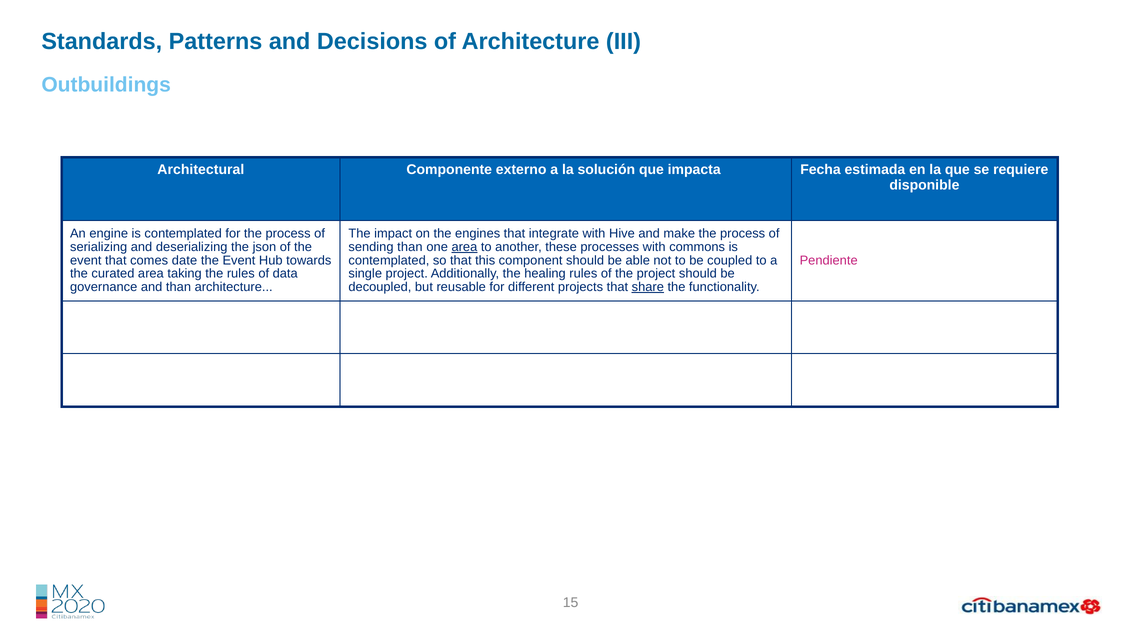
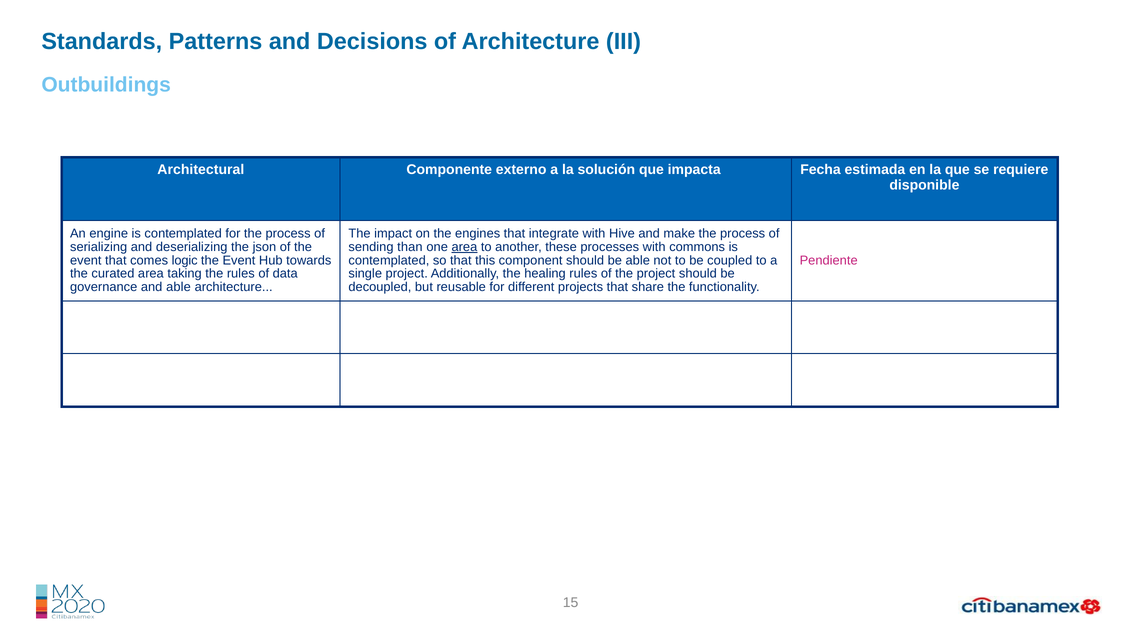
date: date -> logic
and than: than -> able
share underline: present -> none
